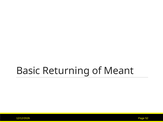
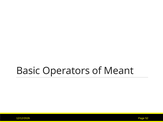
Returning: Returning -> Operators
